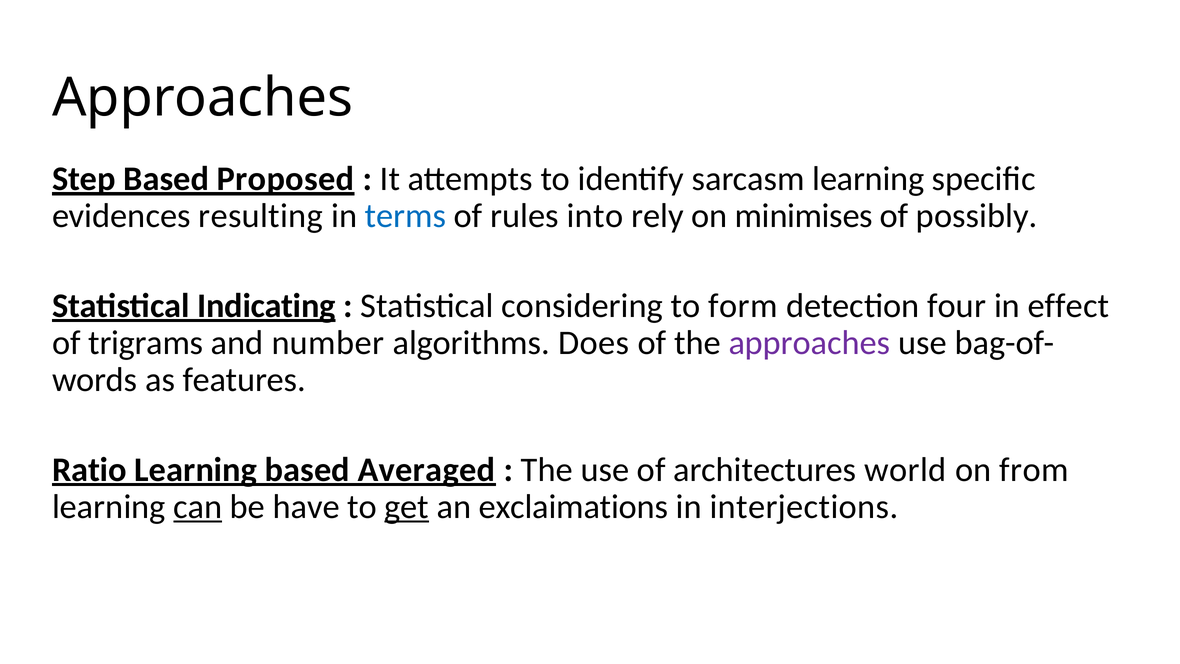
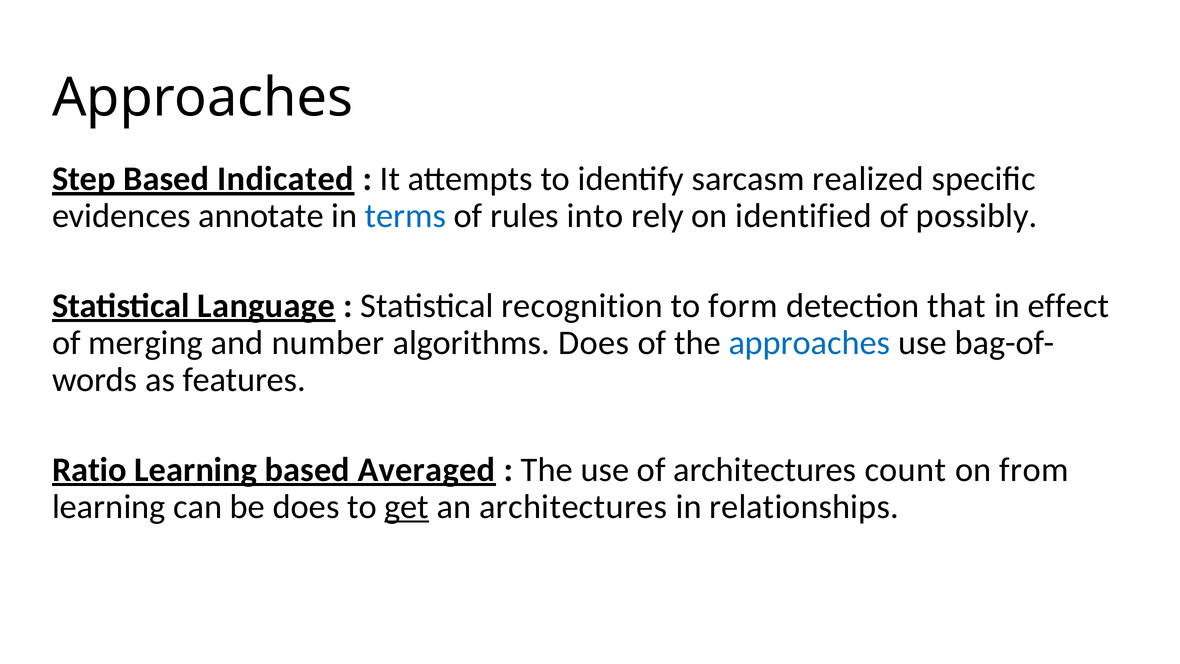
Proposed: Proposed -> Indicated
sarcasm learning: learning -> realized
resulting: resulting -> annotate
minimises: minimises -> identified
Indicating: Indicating -> Language
considering: considering -> recognition
four: four -> that
trigrams: trigrams -> merging
approaches at (809, 343) colour: purple -> blue
world: world -> count
can underline: present -> none
be have: have -> does
an exclaimations: exclaimations -> architectures
interjections: interjections -> relationships
